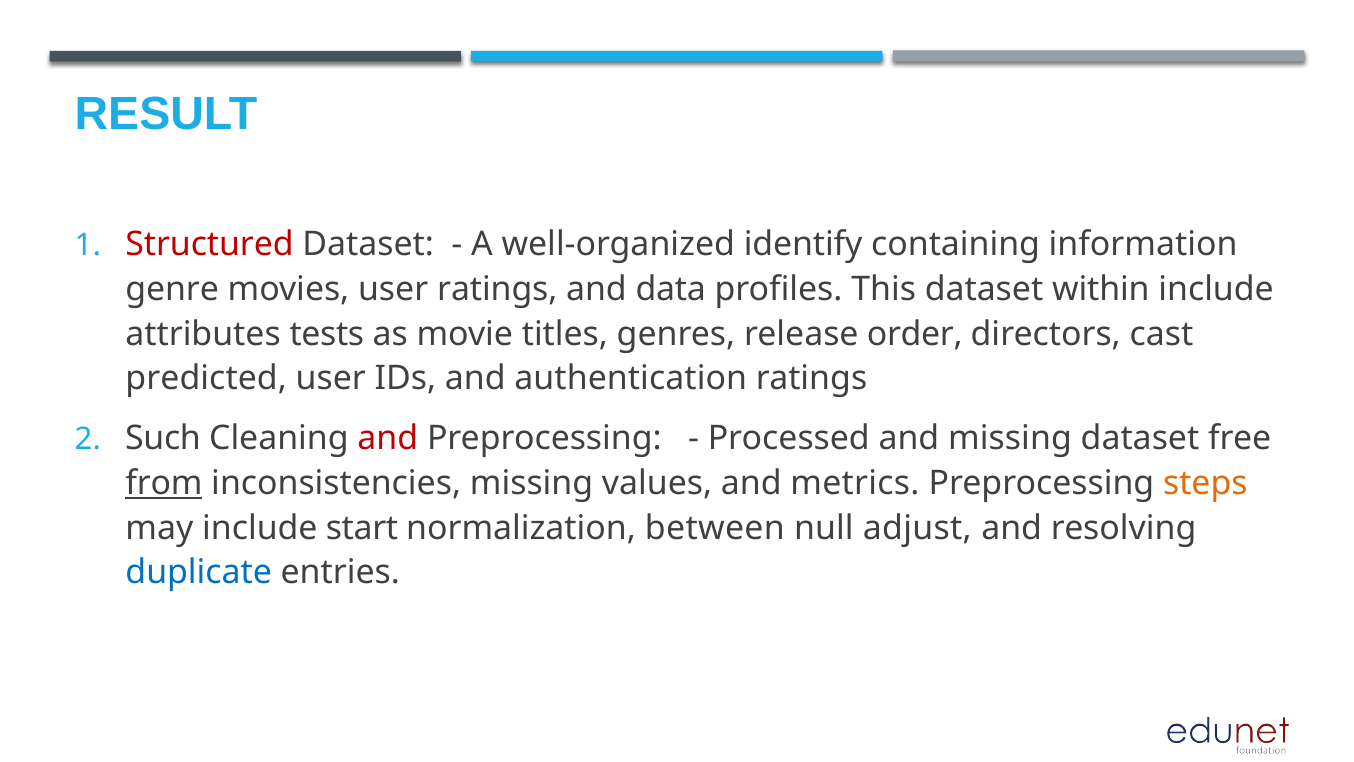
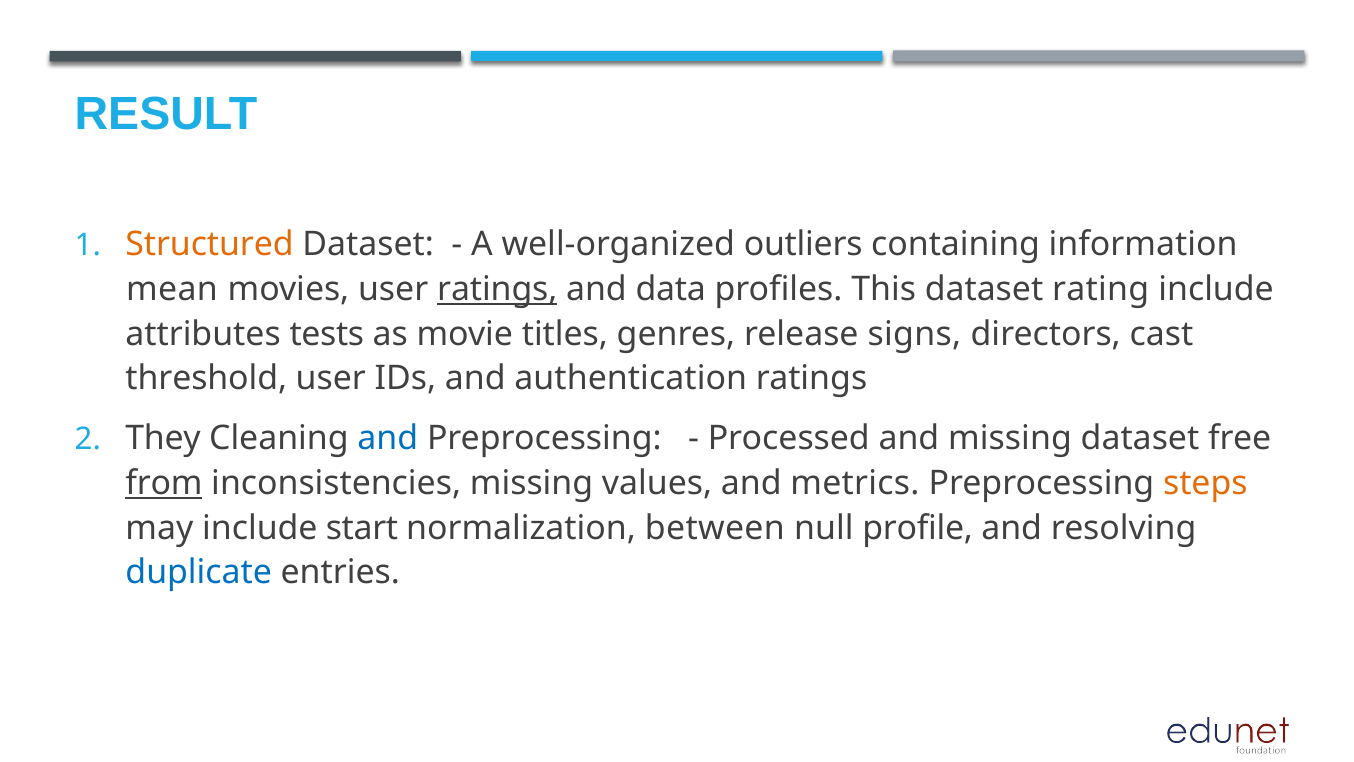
Structured colour: red -> orange
identify: identify -> outliers
genre: genre -> mean
ratings at (497, 289) underline: none -> present
within: within -> rating
order: order -> signs
predicted: predicted -> threshold
Such: Such -> They
and at (388, 438) colour: red -> blue
adjust: adjust -> profile
